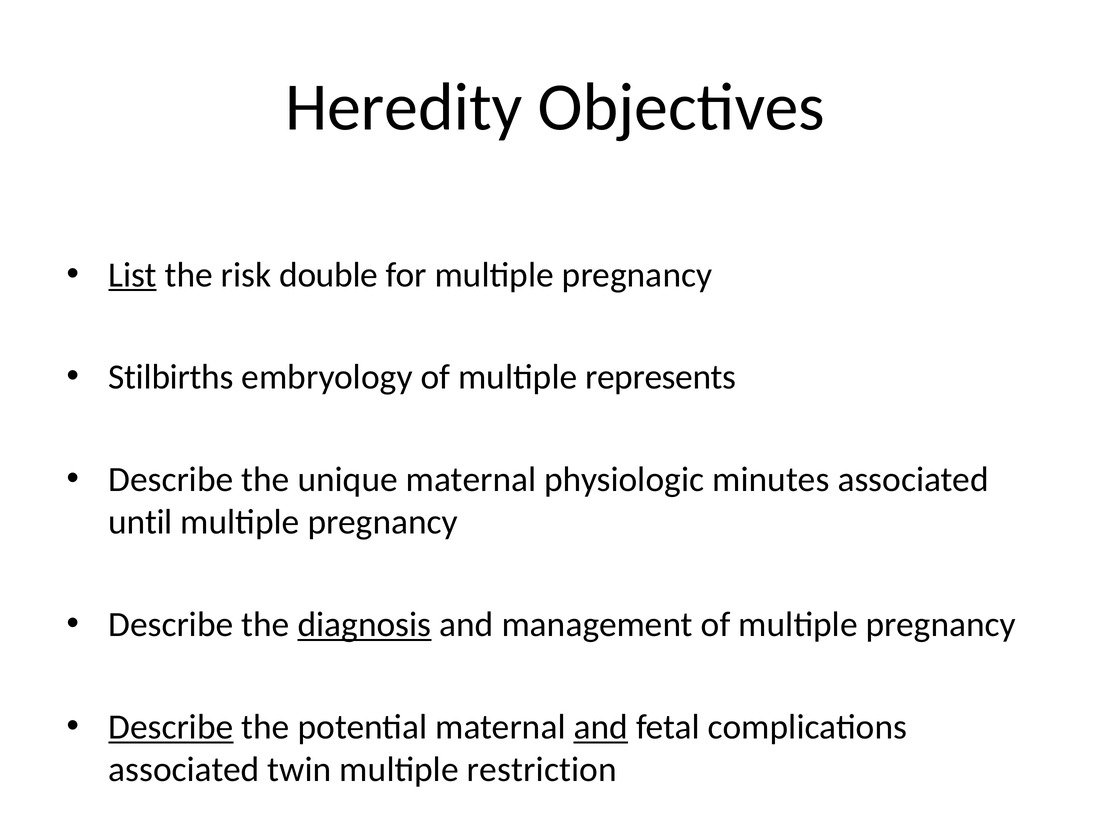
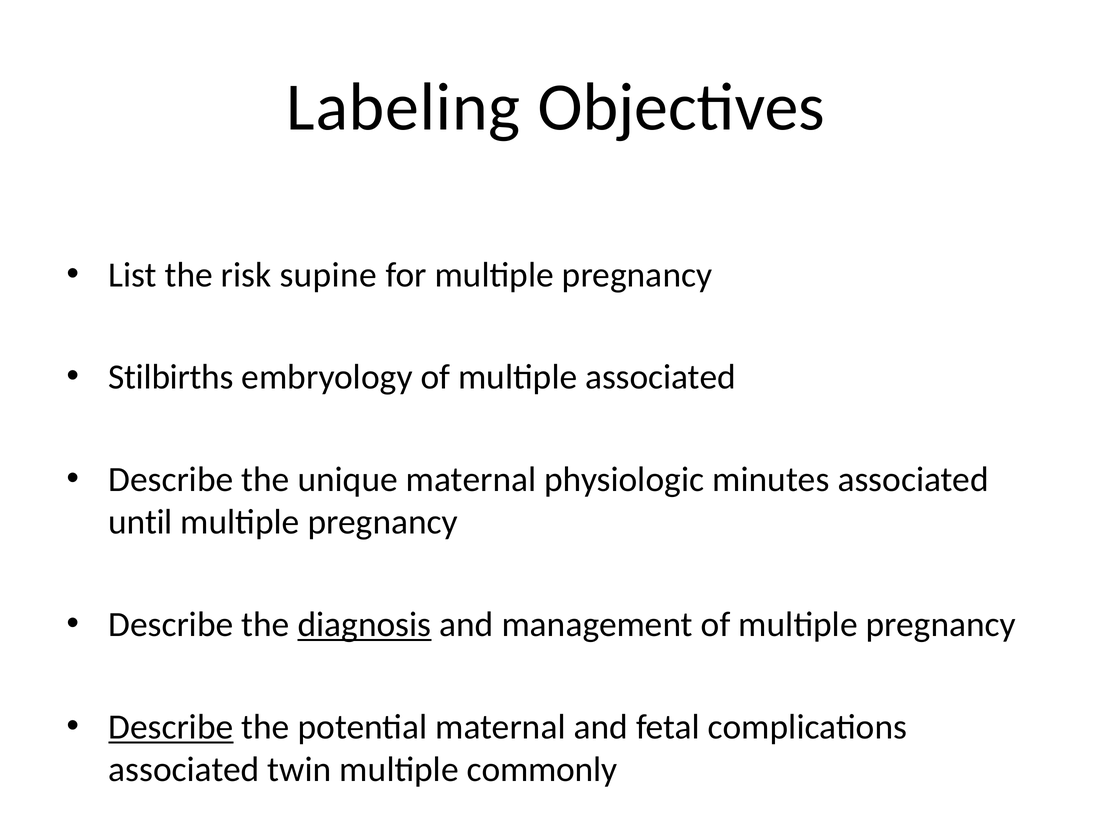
Heredity: Heredity -> Labeling
List underline: present -> none
double: double -> supine
multiple represents: represents -> associated
and at (601, 727) underline: present -> none
restriction: restriction -> commonly
